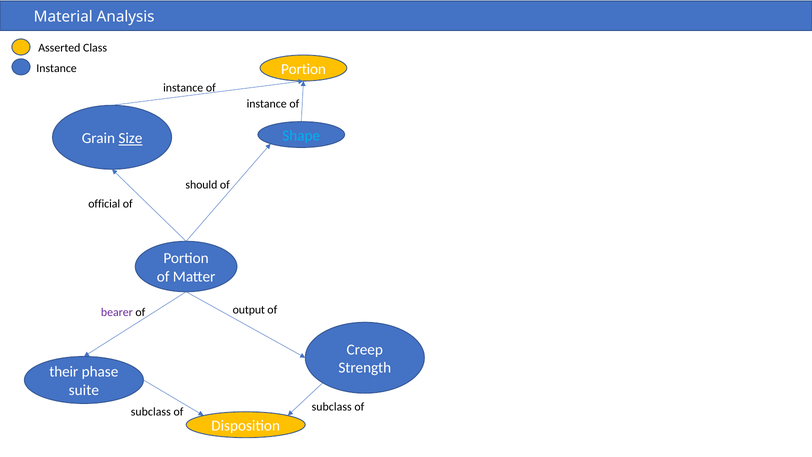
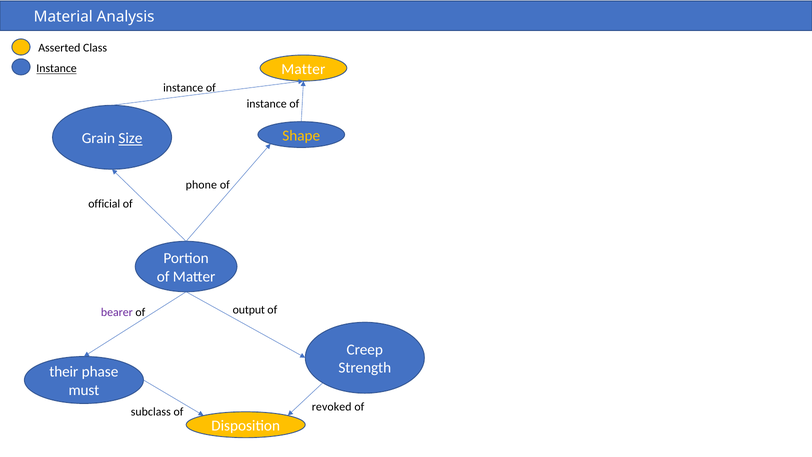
Portion at (303, 69): Portion -> Matter
Instance at (57, 69) underline: none -> present
Shape colour: light blue -> yellow
should: should -> phone
suite: suite -> must
subclass at (332, 407): subclass -> revoked
